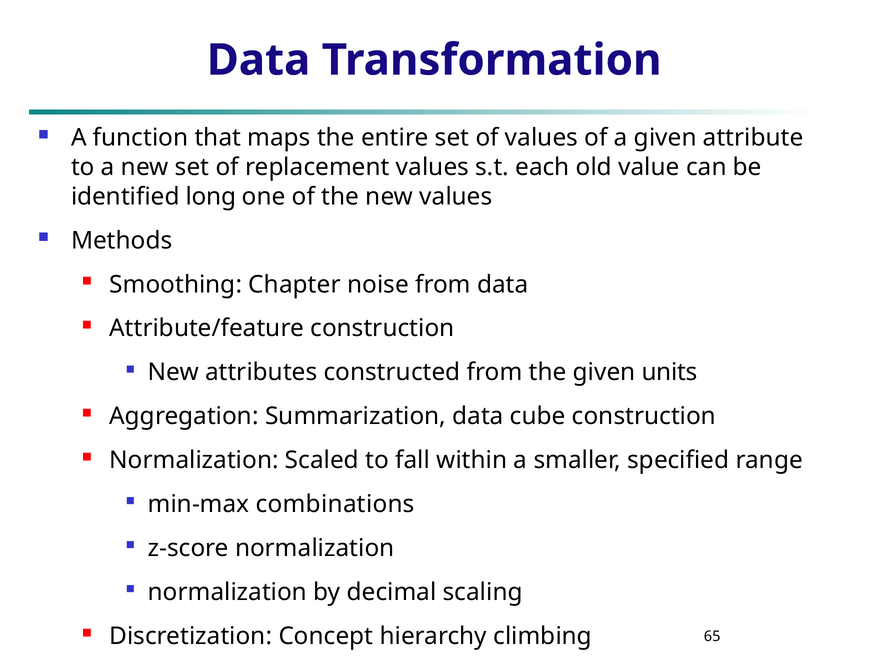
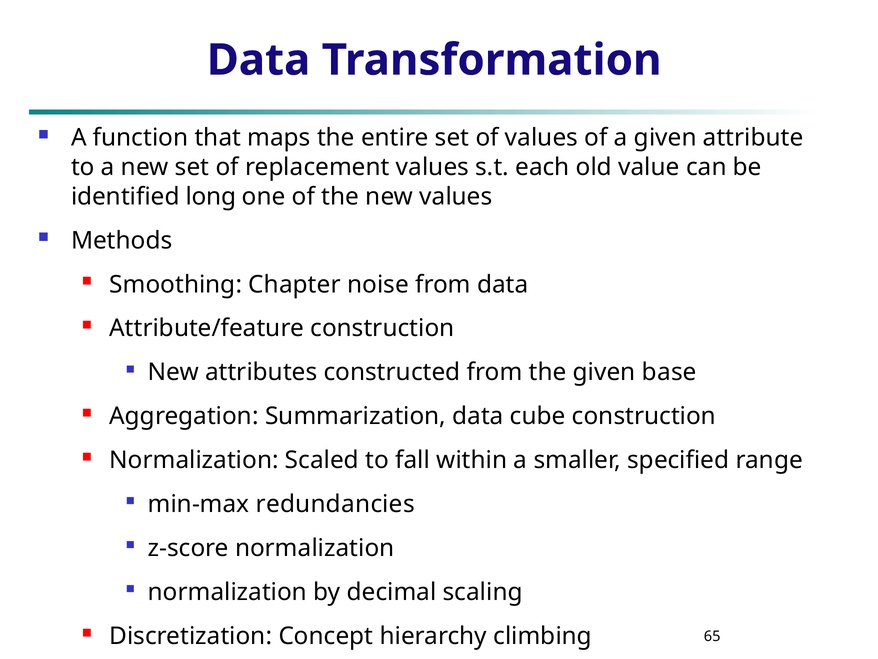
units: units -> base
combinations: combinations -> redundancies
